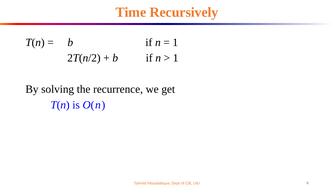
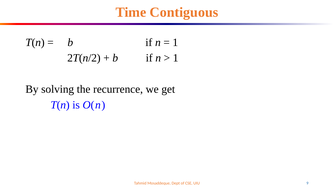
Recursively: Recursively -> Contiguous
